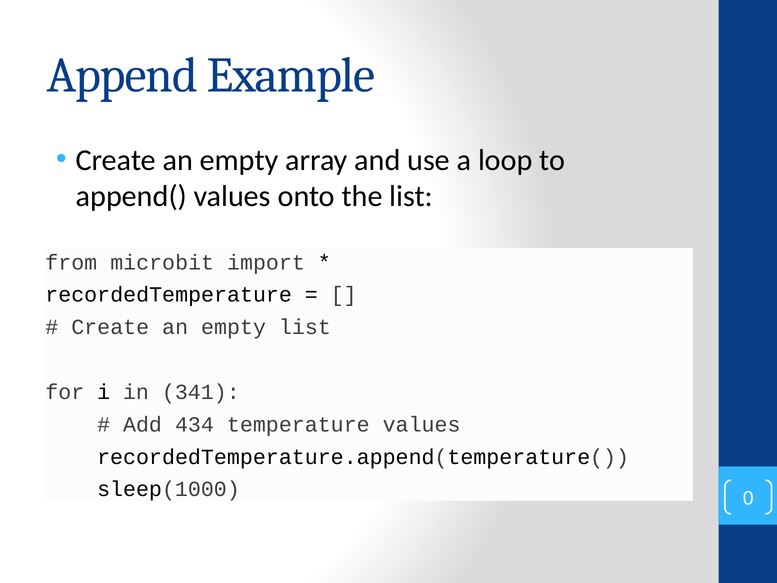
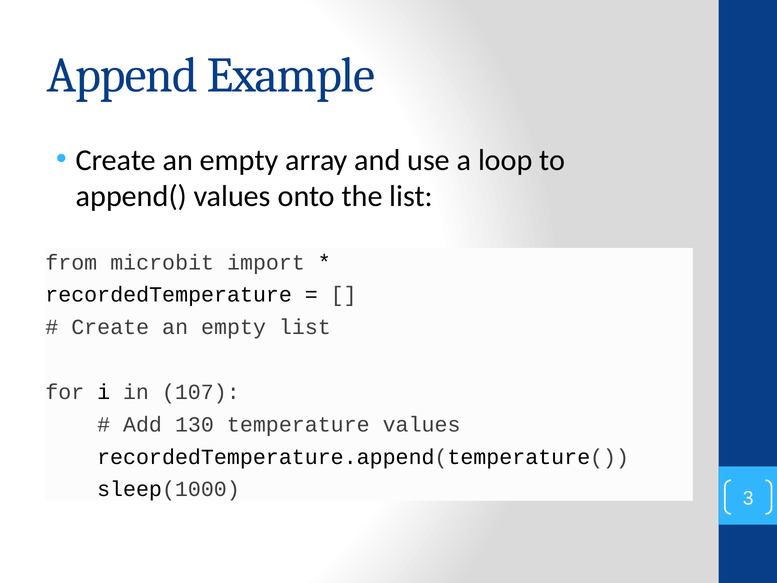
341: 341 -> 107
434: 434 -> 130
0: 0 -> 3
